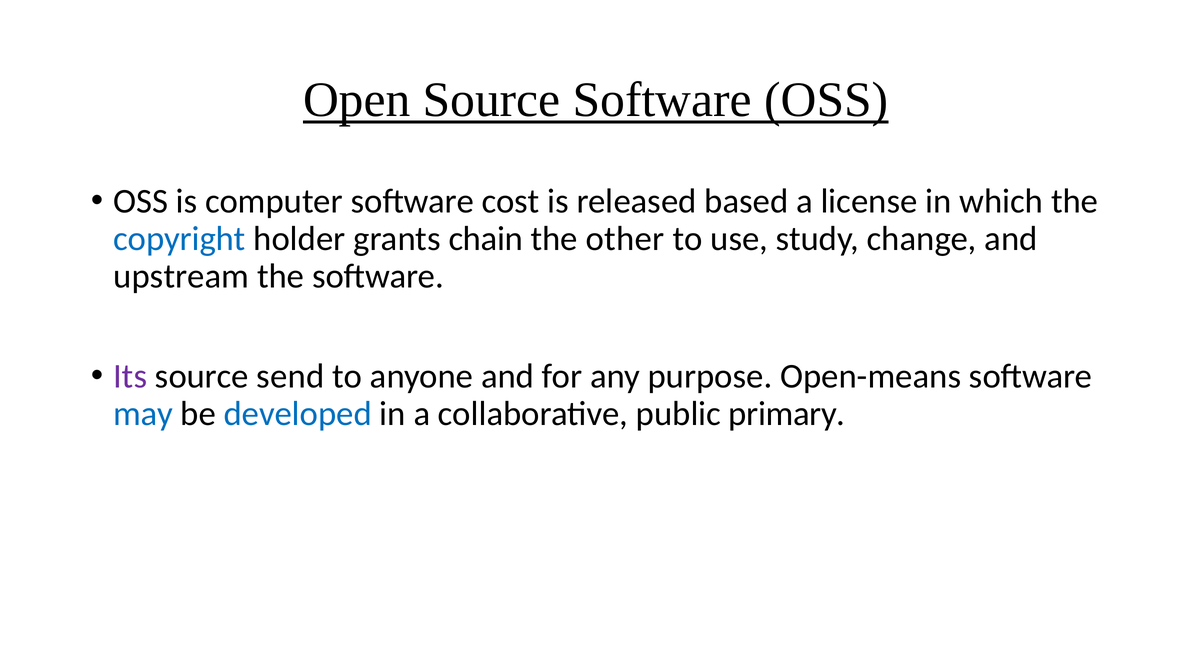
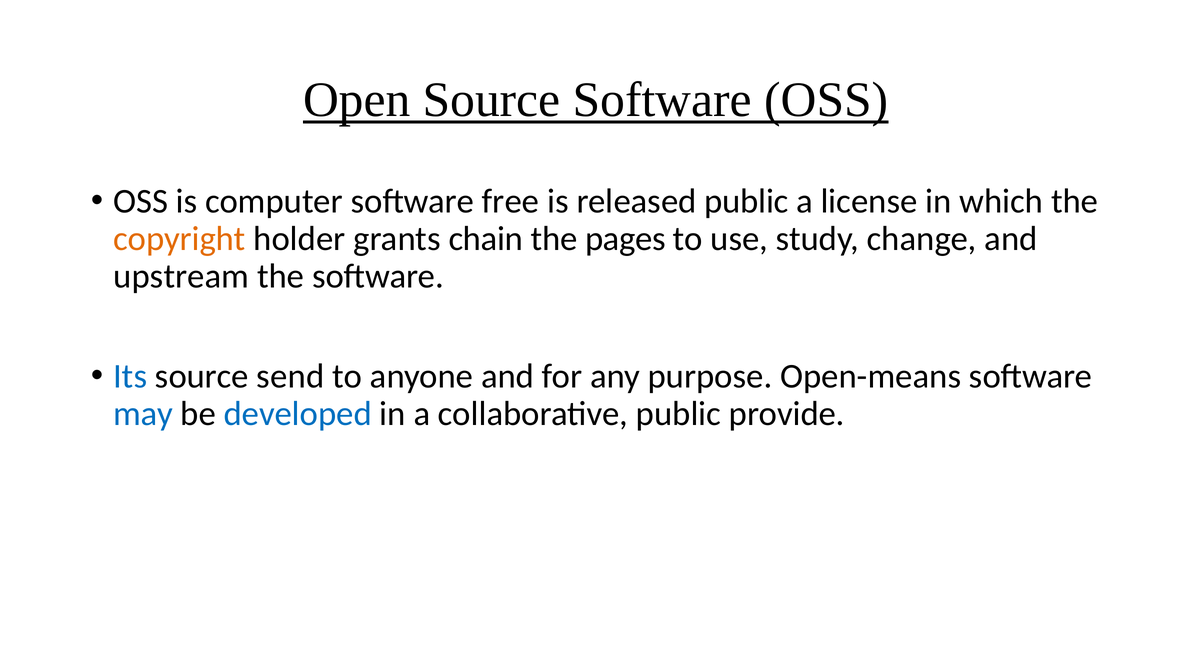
cost: cost -> free
released based: based -> public
copyright colour: blue -> orange
other: other -> pages
Its colour: purple -> blue
primary: primary -> provide
